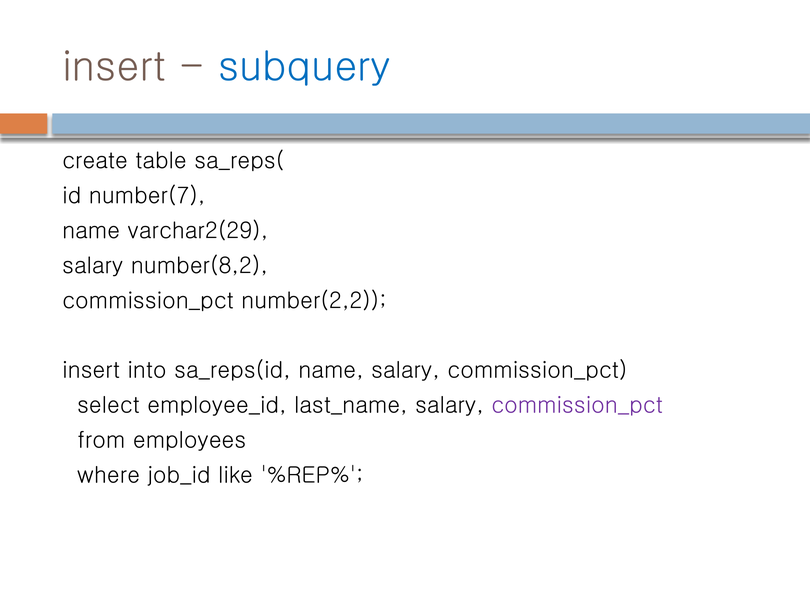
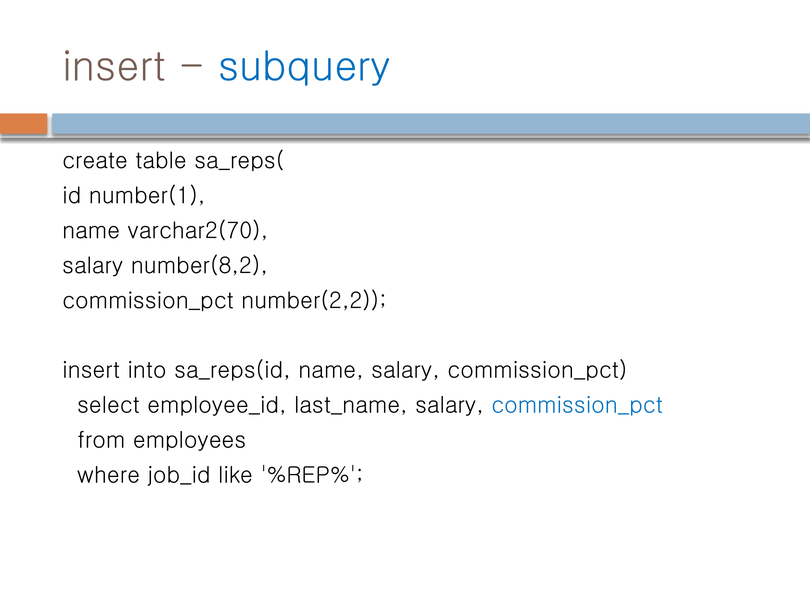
number(7: number(7 -> number(1
varchar2(29: varchar2(29 -> varchar2(70
commission_pct at (577, 405) colour: purple -> blue
